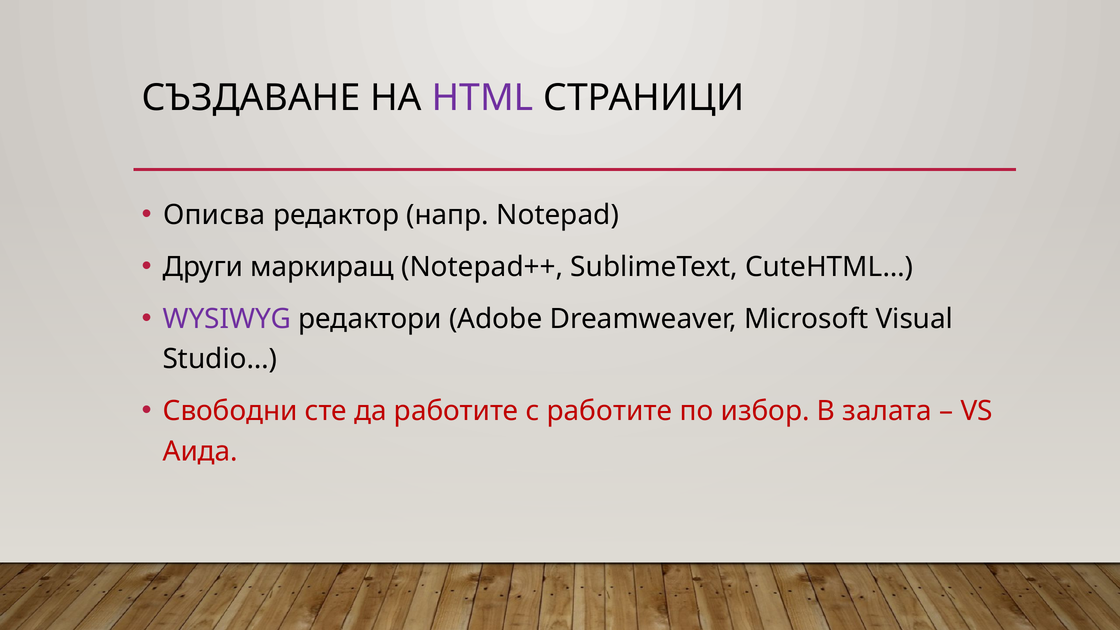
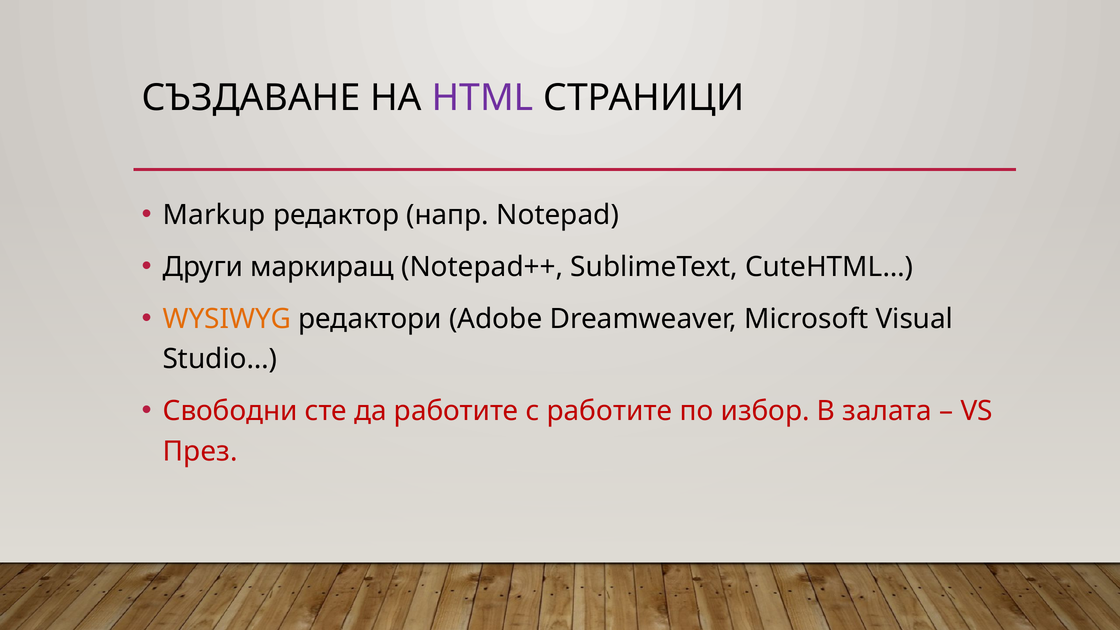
Описва: Описва -> Markup
WYSIWYG colour: purple -> orange
Аида: Аида -> През
